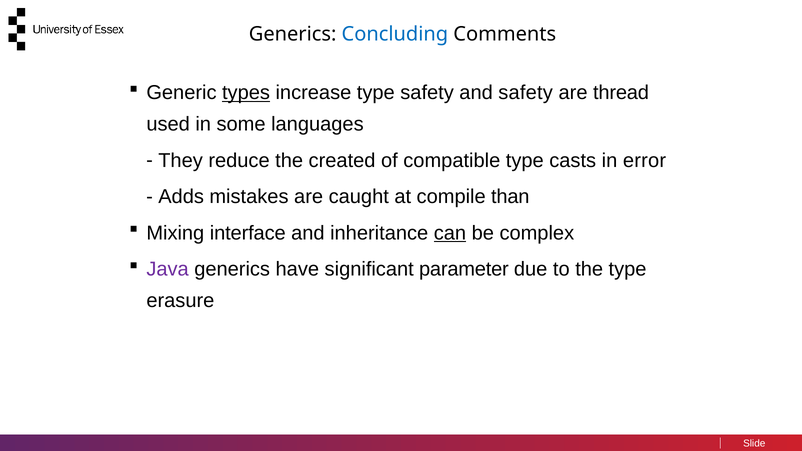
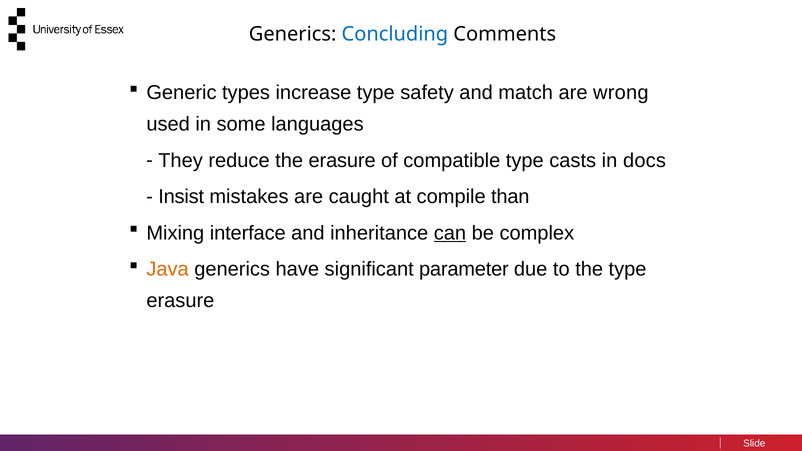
types underline: present -> none
and safety: safety -> match
thread: thread -> wrong
the created: created -> erasure
error: error -> docs
Adds: Adds -> Insist
Java colour: purple -> orange
